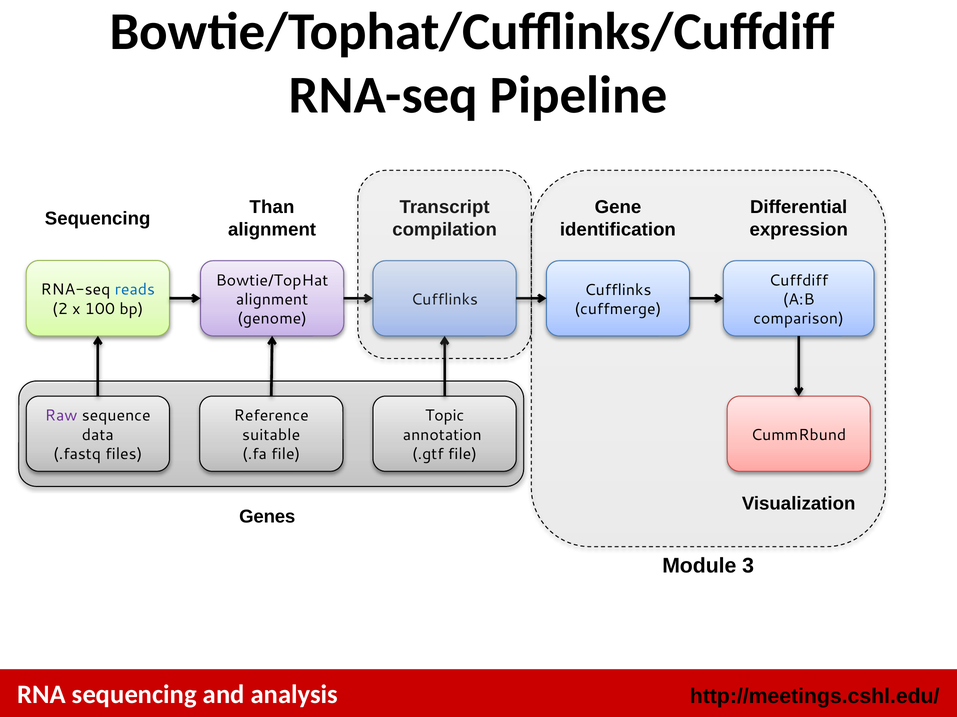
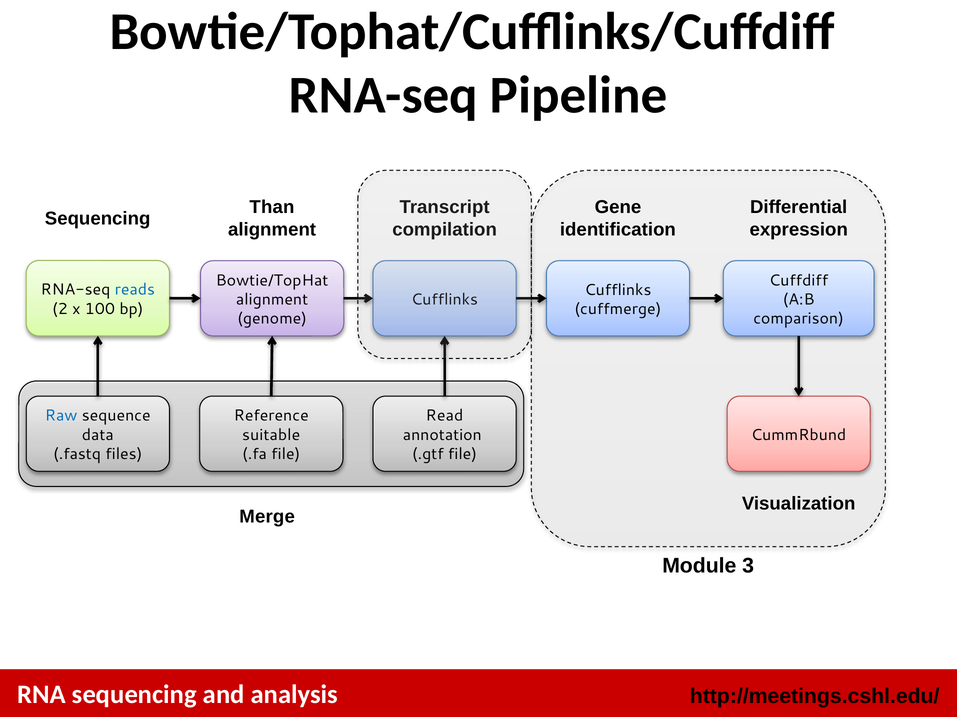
Raw colour: purple -> blue
Topic: Topic -> Read
Genes: Genes -> Merge
